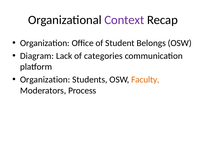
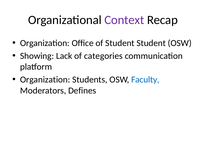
Student Belongs: Belongs -> Student
Diagram: Diagram -> Showing
Faculty colour: orange -> blue
Process: Process -> Defines
